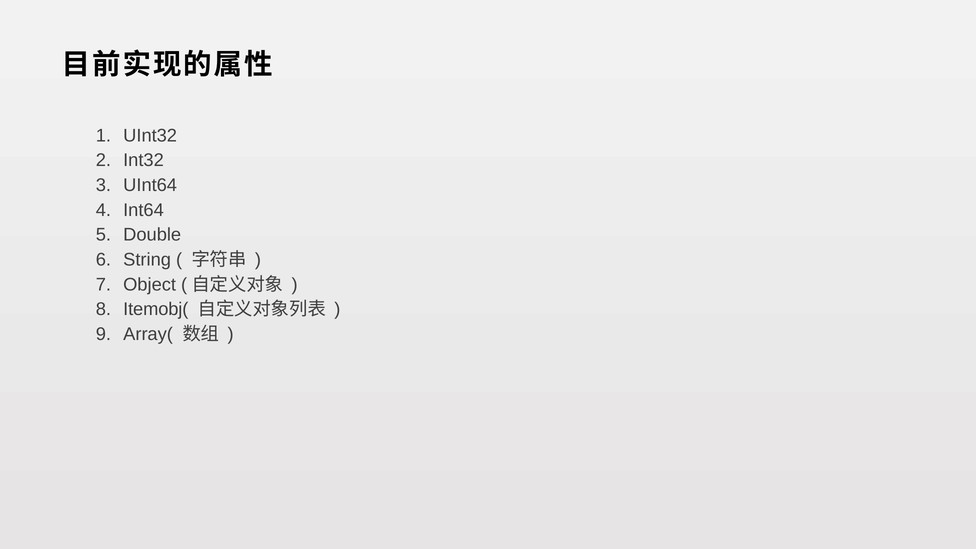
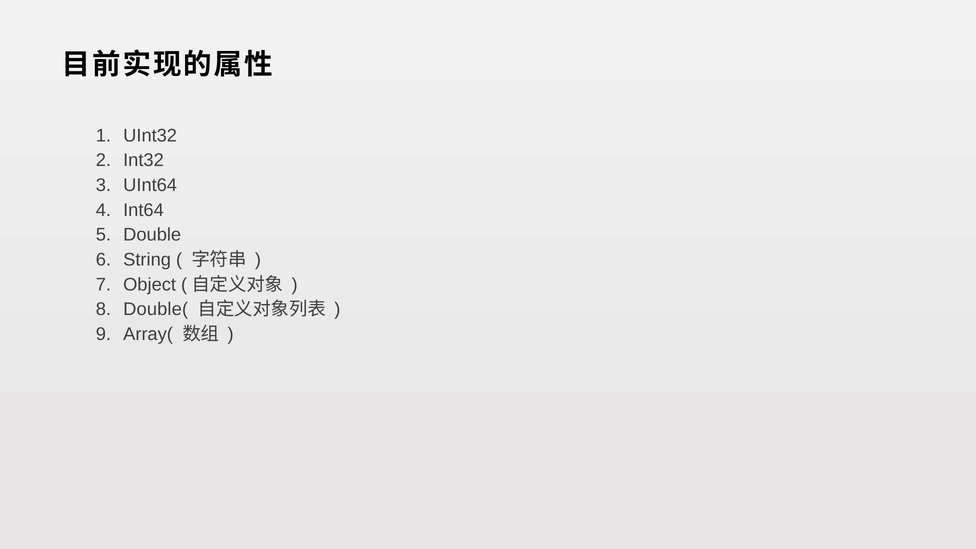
Itemobj(: Itemobj( -> Double(
